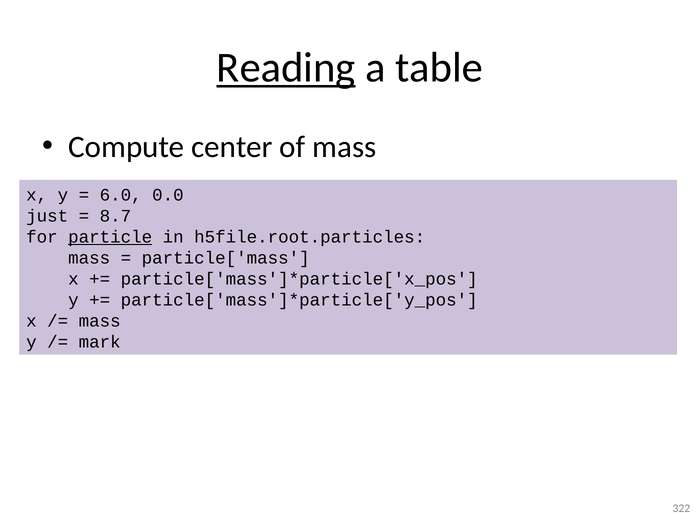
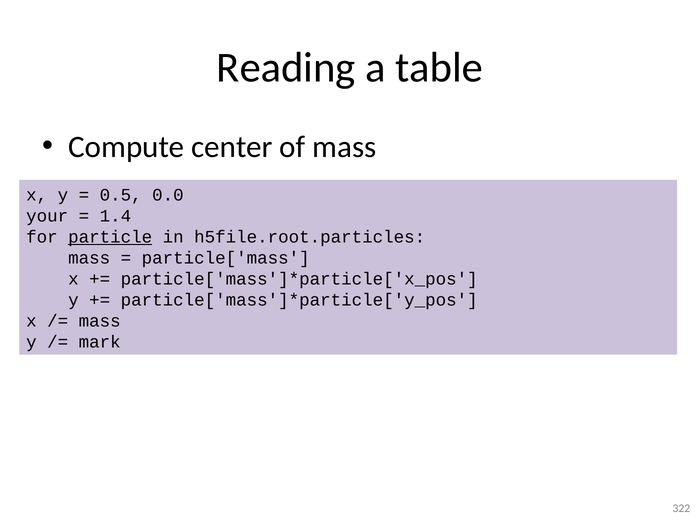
Reading underline: present -> none
6.0: 6.0 -> 0.5
just: just -> your
8.7: 8.7 -> 1.4
